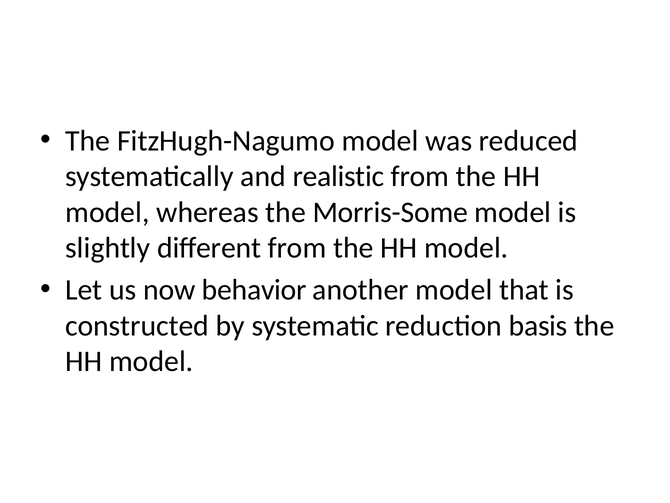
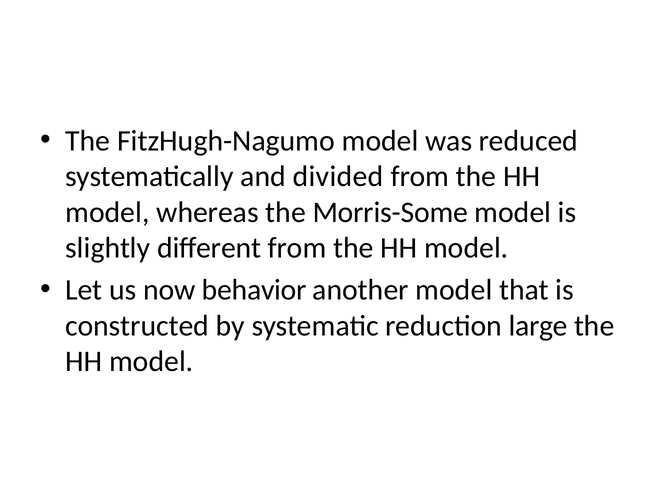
realistic: realistic -> divided
basis: basis -> large
